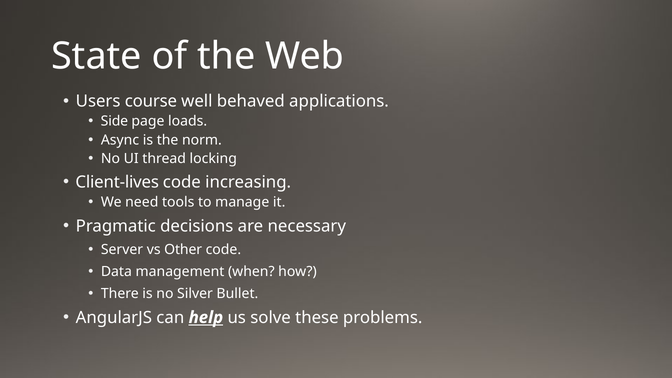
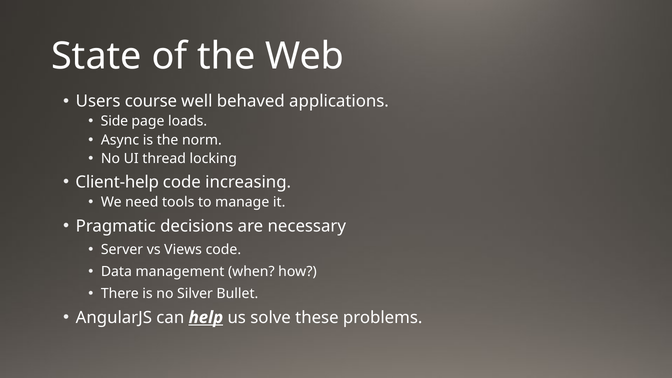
Client-lives: Client-lives -> Client-help
Other: Other -> Views
